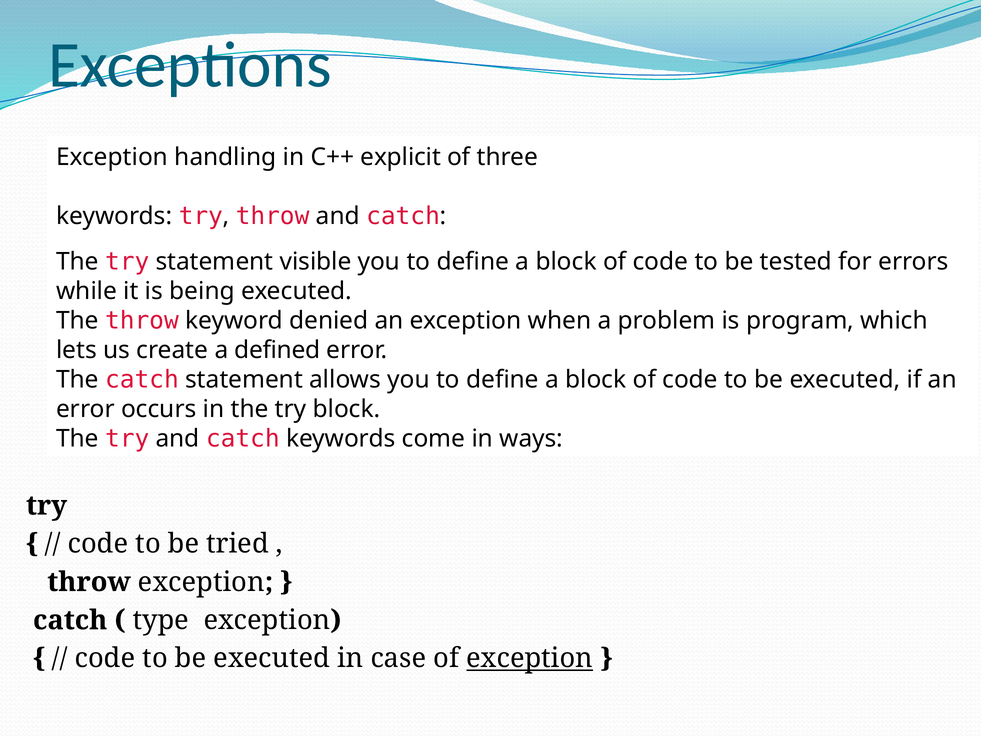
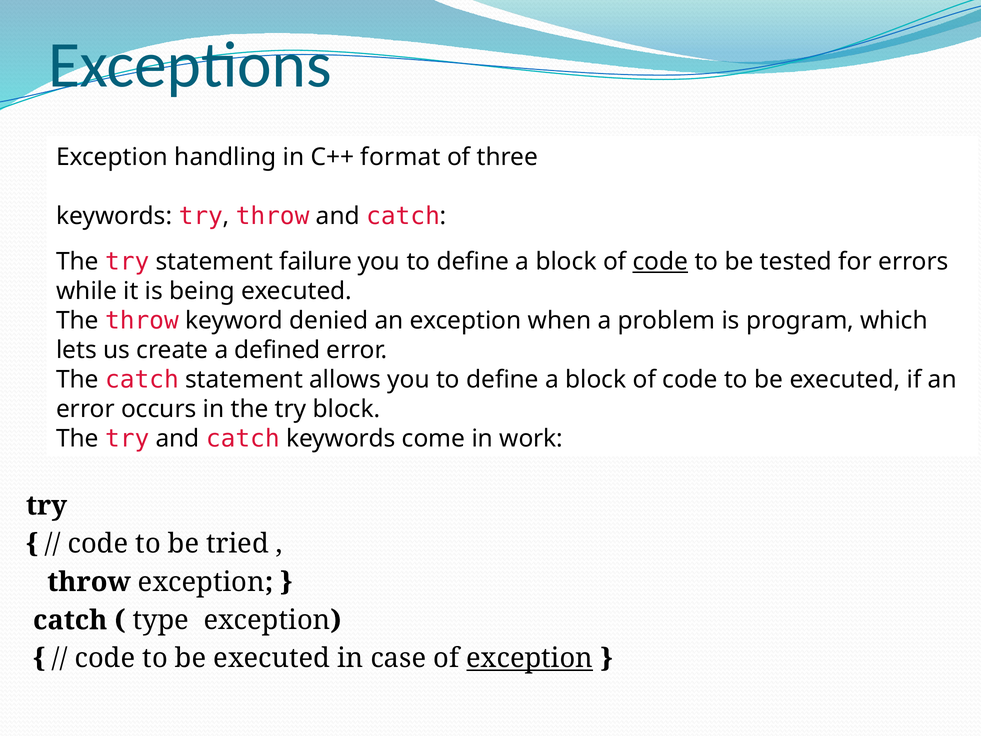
explicit: explicit -> format
visible: visible -> failure
code at (660, 262) underline: none -> present
ways: ways -> work
